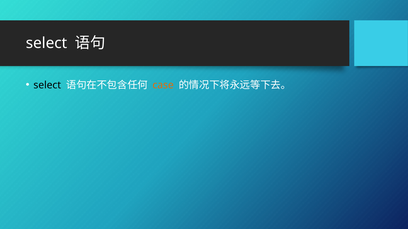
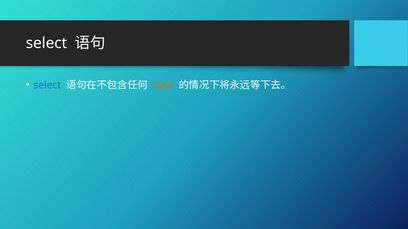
select at (47, 85) colour: black -> blue
